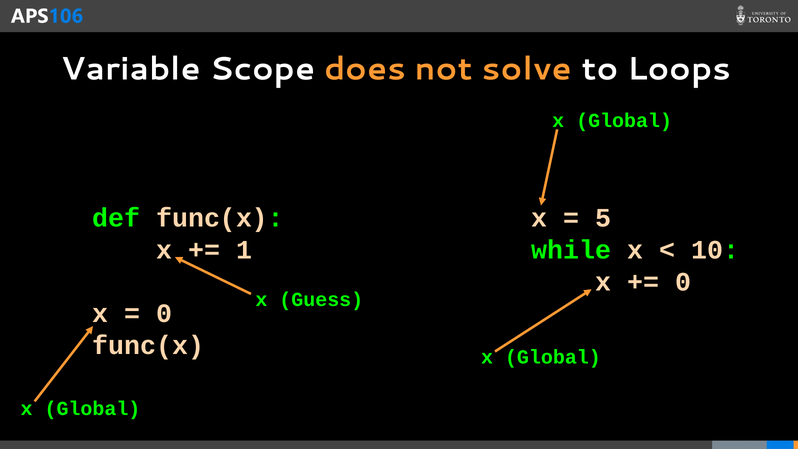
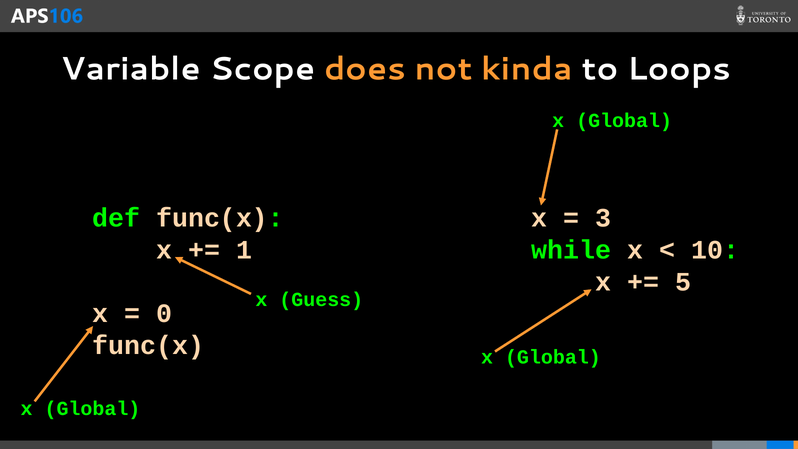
solve: solve -> kinda
5: 5 -> 3
0 at (683, 282): 0 -> 5
